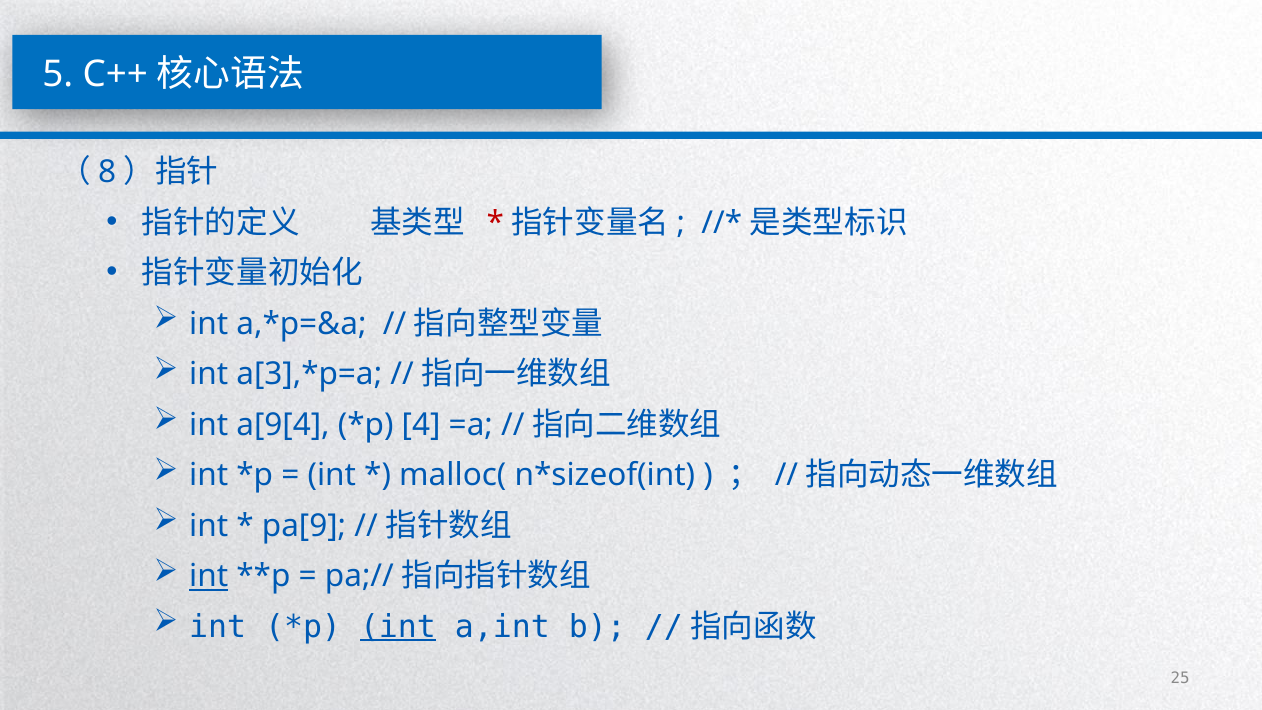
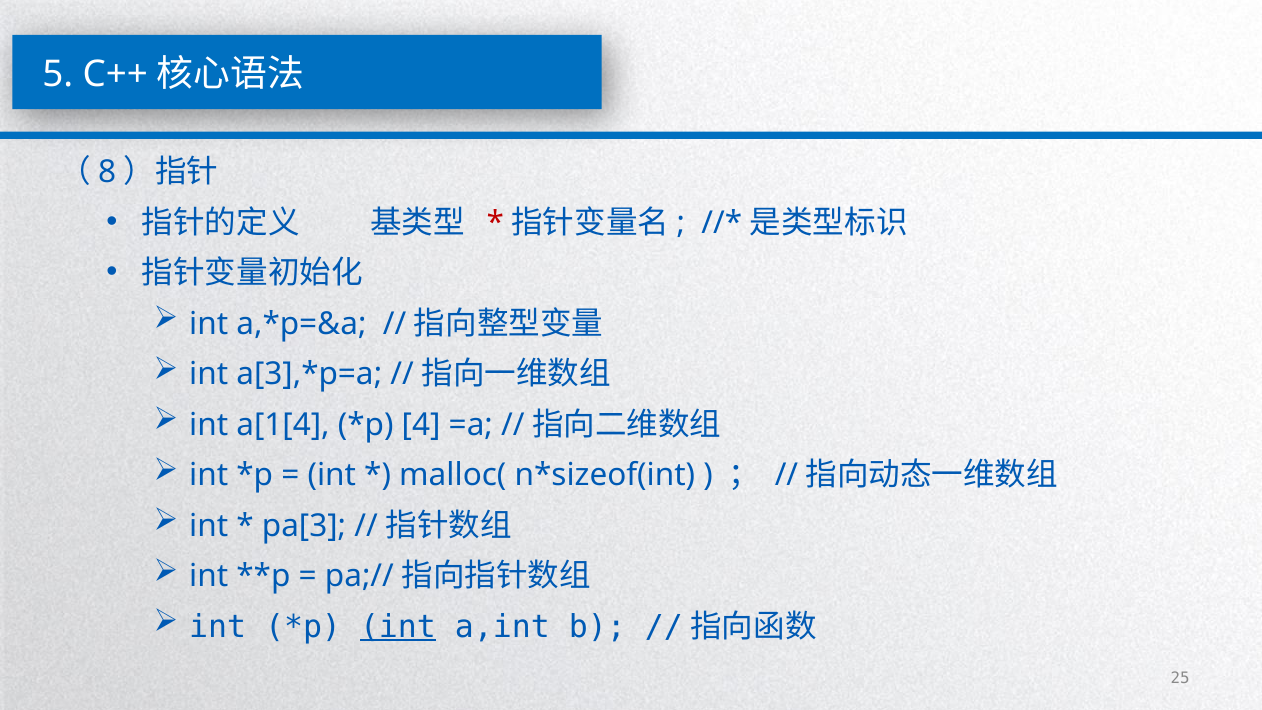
a[9[4: a[9[4 -> a[1[4
pa[9: pa[9 -> pa[3
int at (209, 576) underline: present -> none
